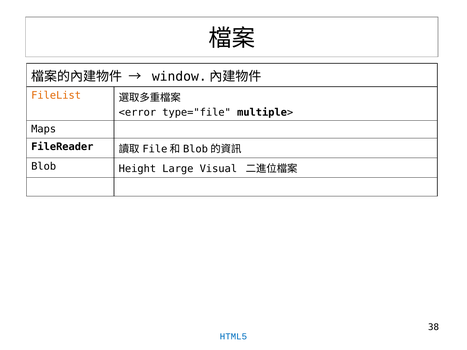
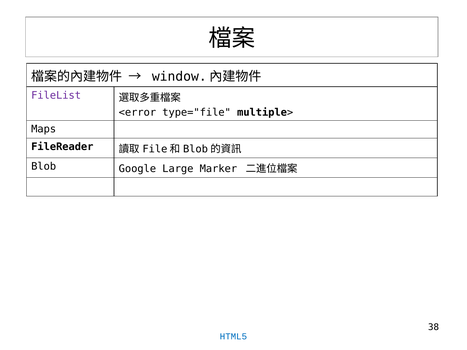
FileList colour: orange -> purple
Height: Height -> Google
Visual: Visual -> Marker
